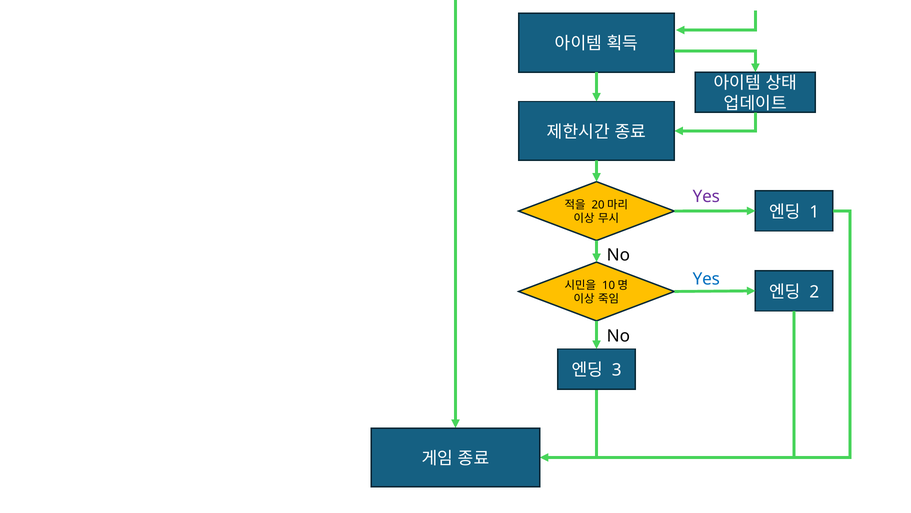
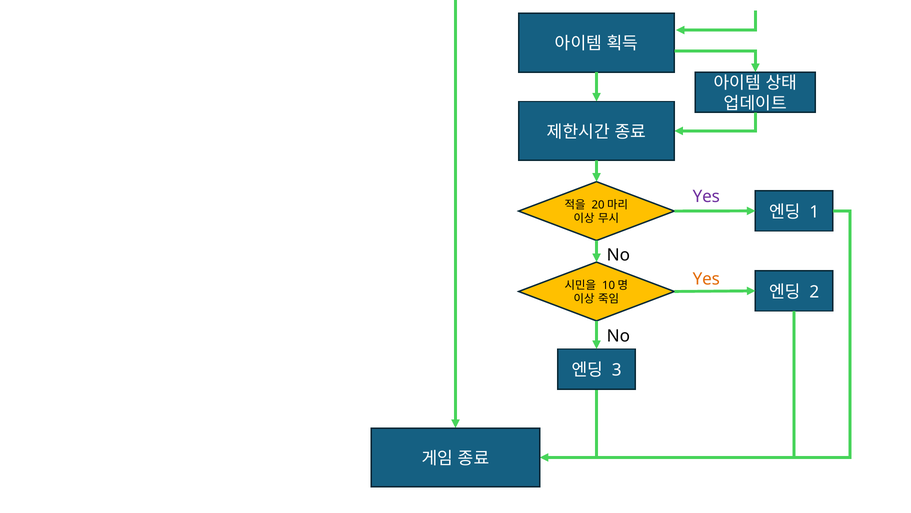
Yes at (706, 279) colour: blue -> orange
